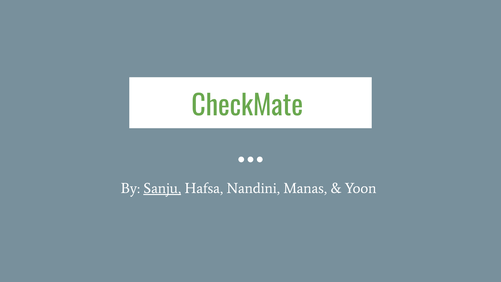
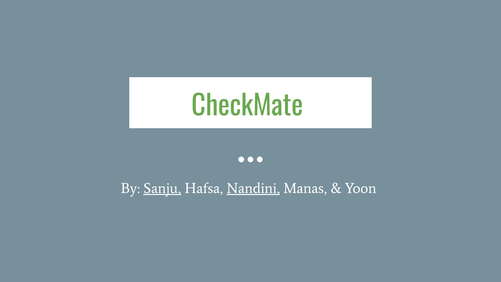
Nandini underline: none -> present
